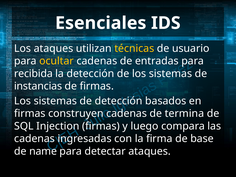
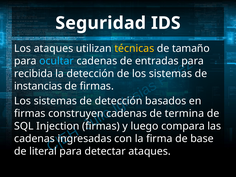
Esenciales: Esenciales -> Seguridad
usuario: usuario -> tamaño
ocultar colour: yellow -> light blue
name: name -> literal
